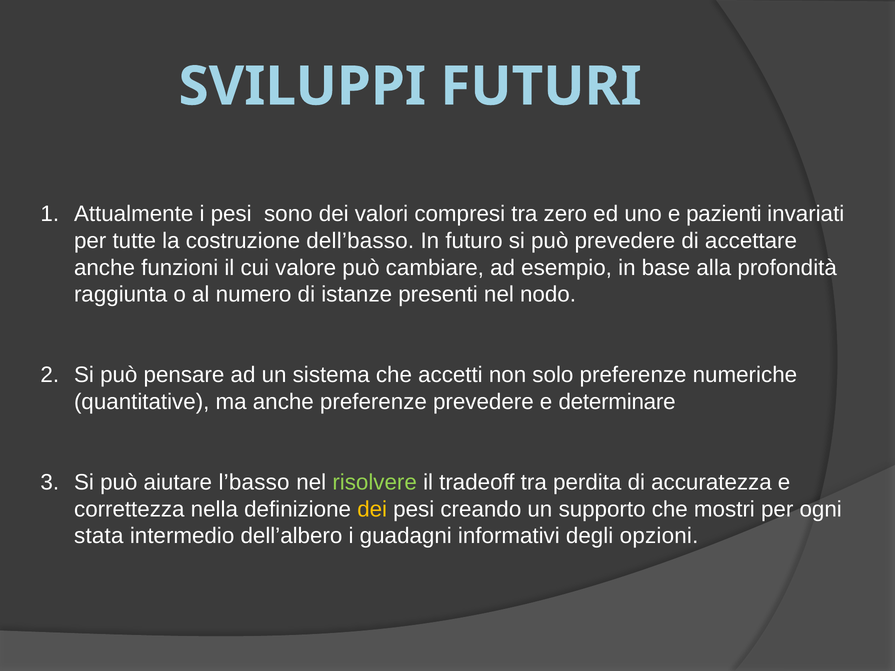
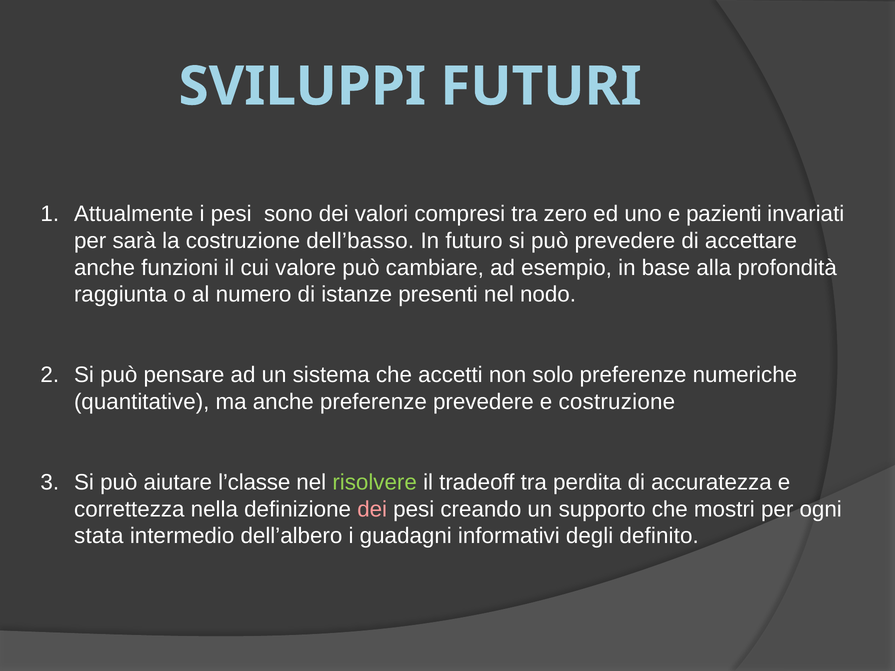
tutte: tutte -> sarà
e determinare: determinare -> costruzione
l’basso: l’basso -> l’classe
dei at (372, 509) colour: yellow -> pink
opzioni: opzioni -> definito
